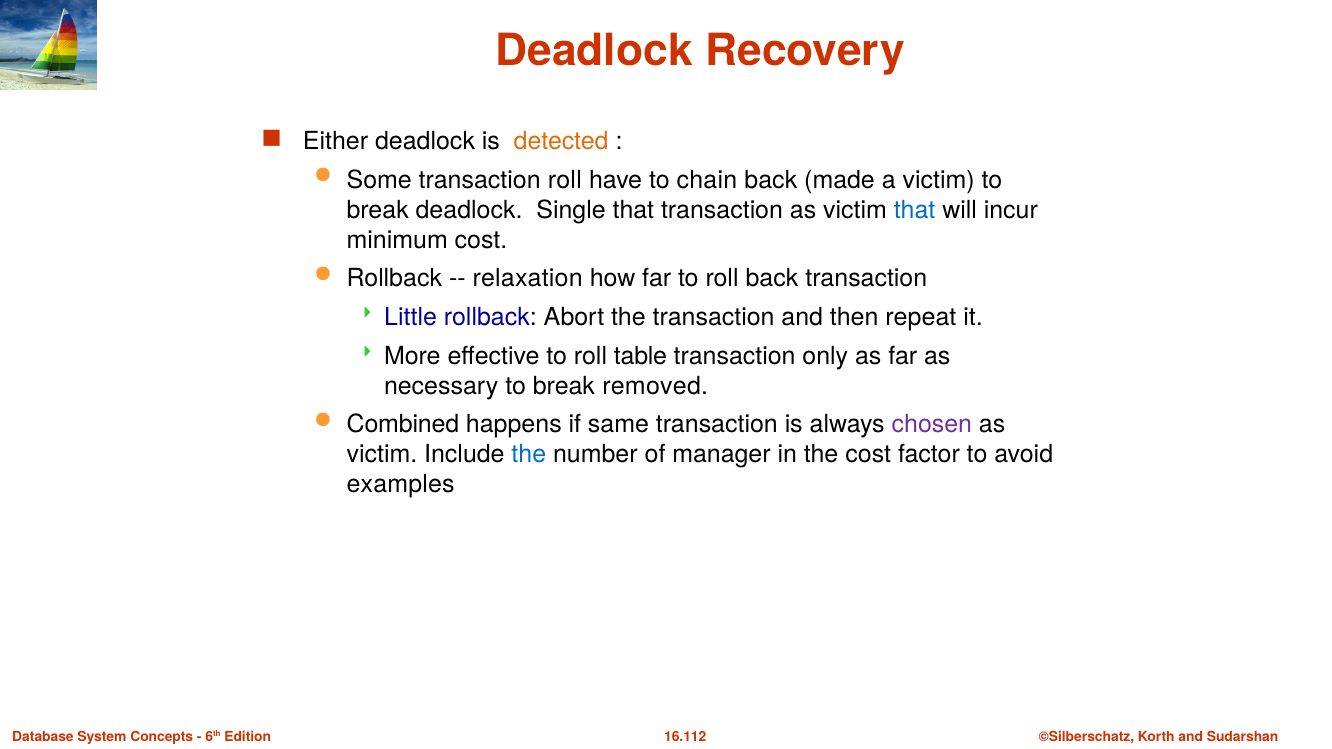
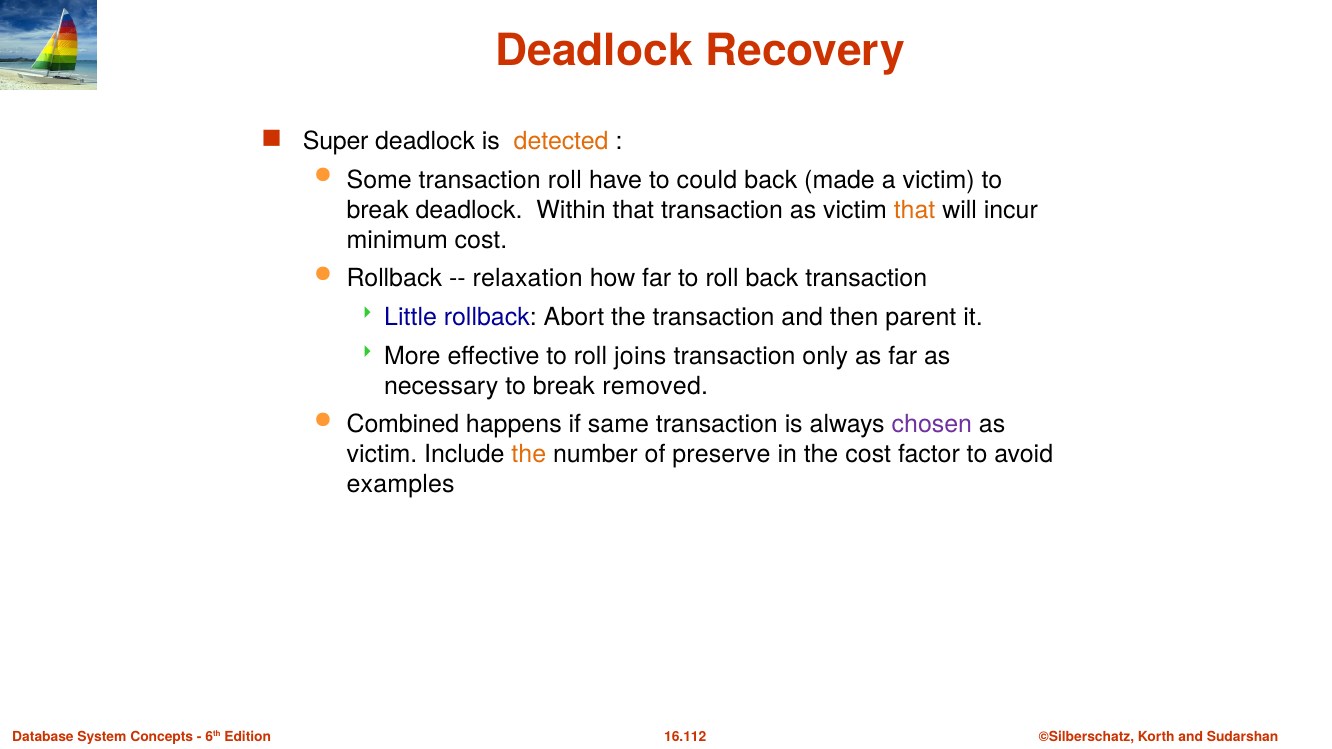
Either: Either -> Super
chain: chain -> could
Single: Single -> Within
that at (915, 210) colour: blue -> orange
repeat: repeat -> parent
table: table -> joins
the at (529, 455) colour: blue -> orange
manager: manager -> preserve
